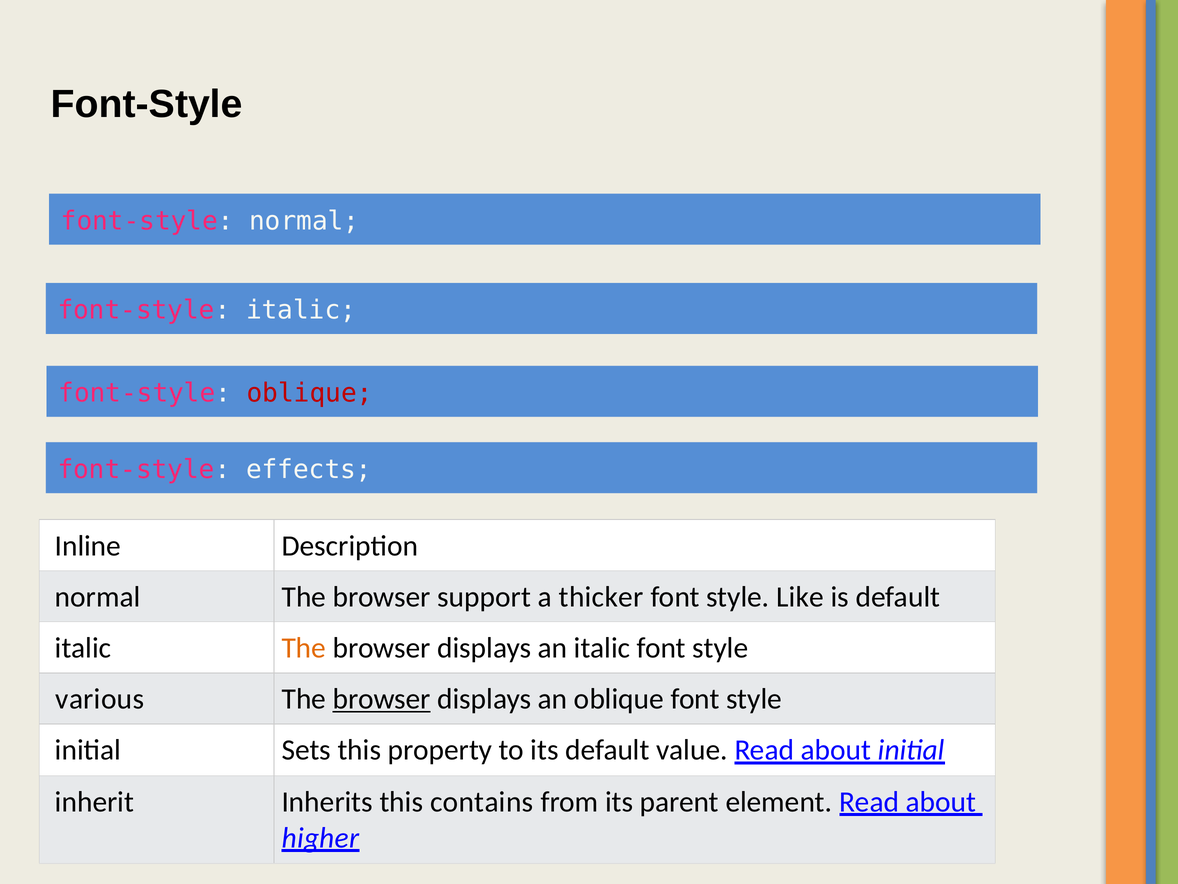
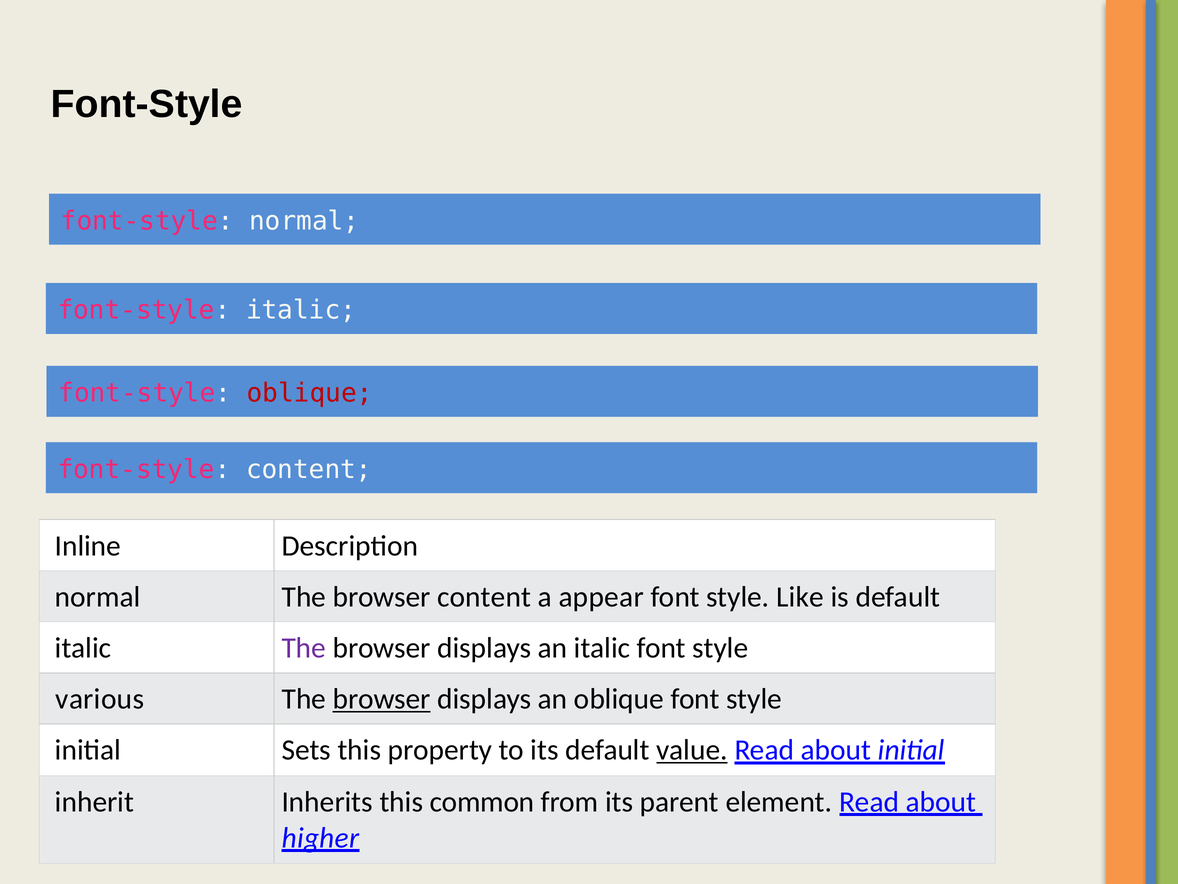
font-style effects: effects -> content
browser support: support -> content
thicker: thicker -> appear
The at (304, 648) colour: orange -> purple
value underline: none -> present
contains: contains -> common
